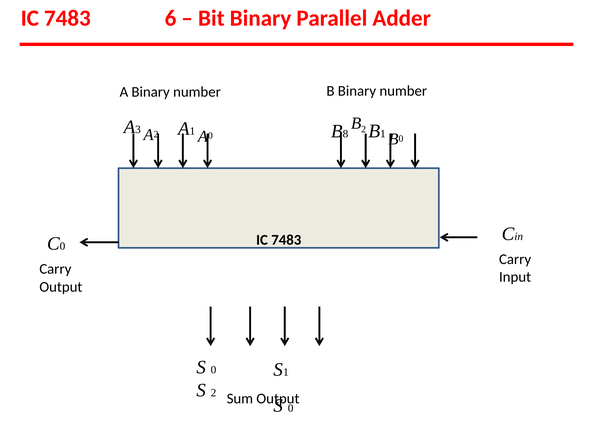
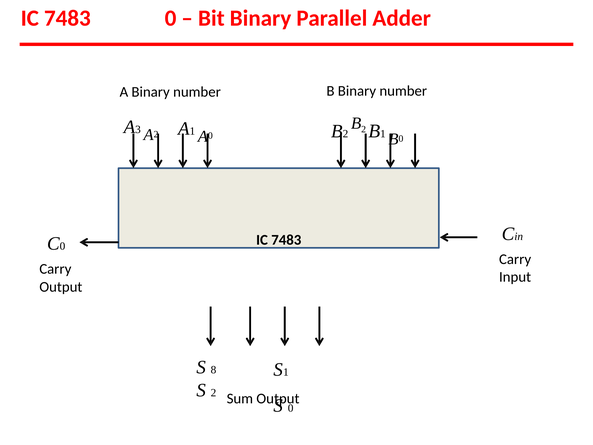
7483 6: 6 -> 0
8 at (345, 134): 8 -> 2
0 at (213, 370): 0 -> 8
